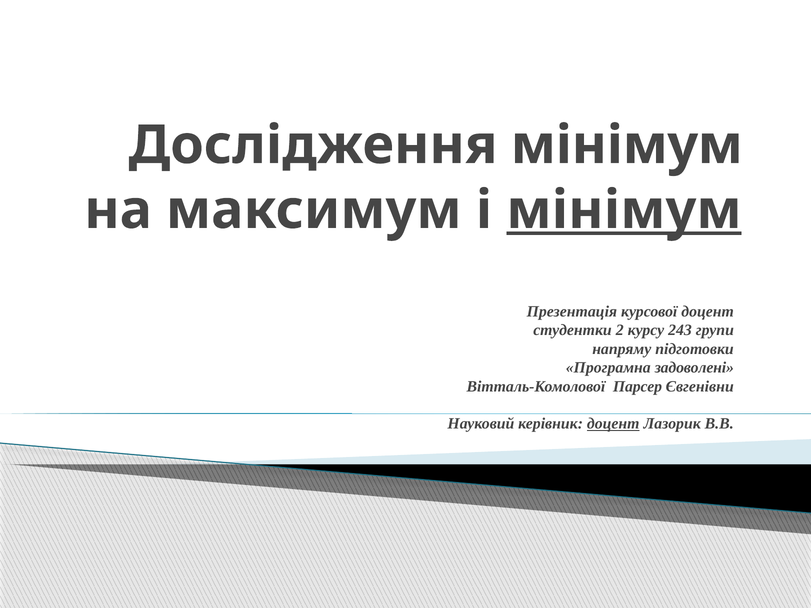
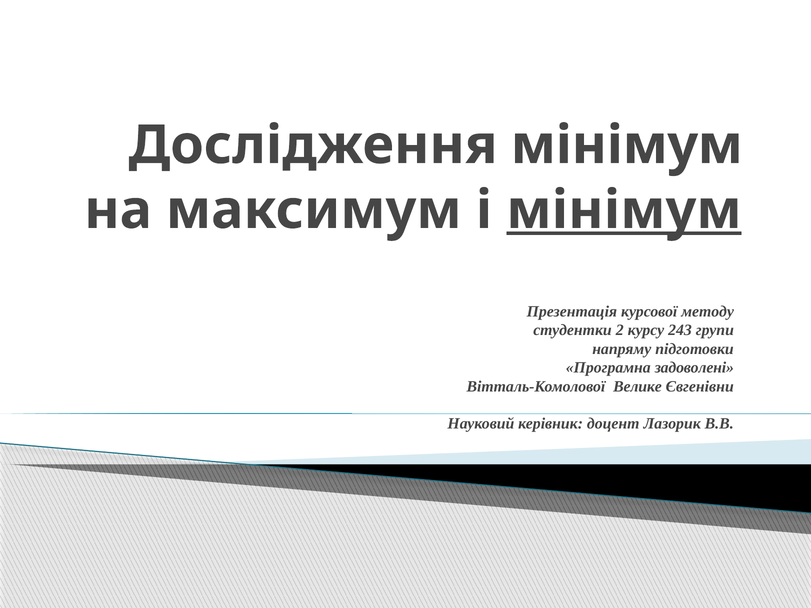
курсової доцент: доцент -> методу
Парсер: Парсер -> Велике
доцент at (613, 424) underline: present -> none
